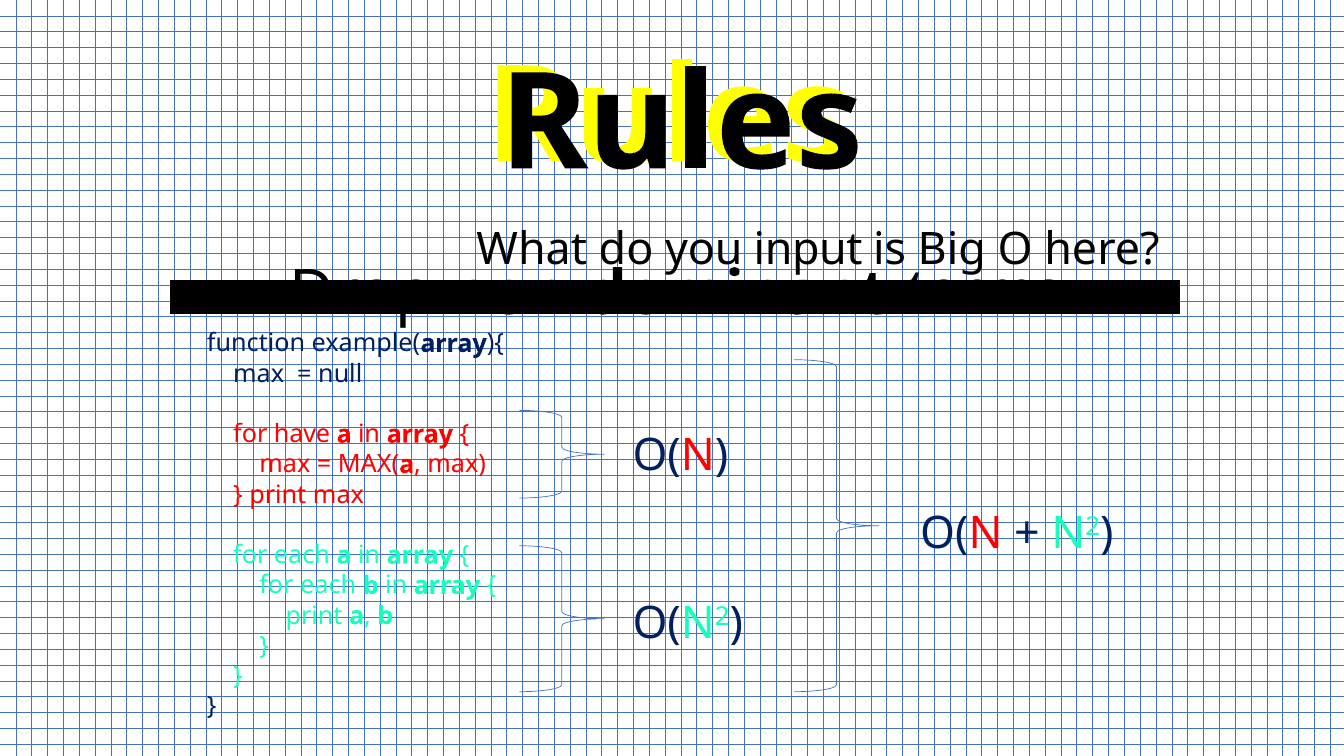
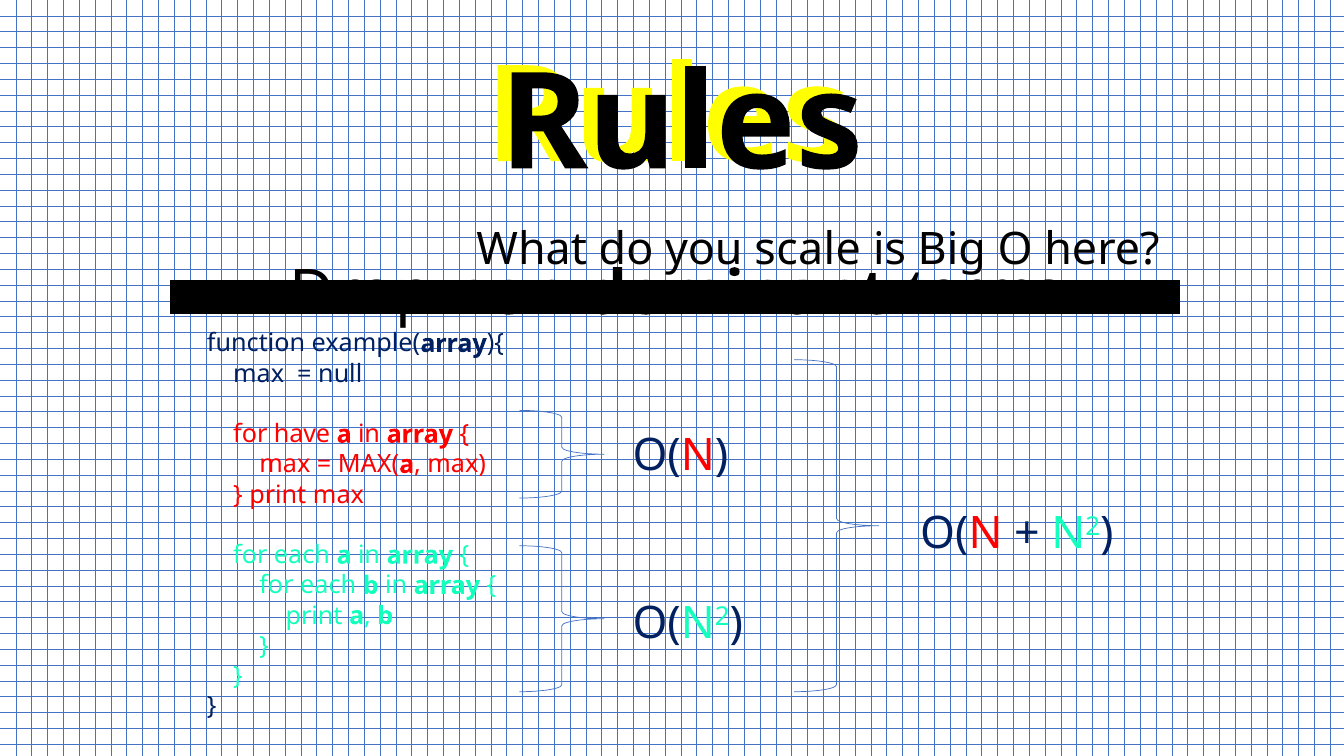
input: input -> scale
